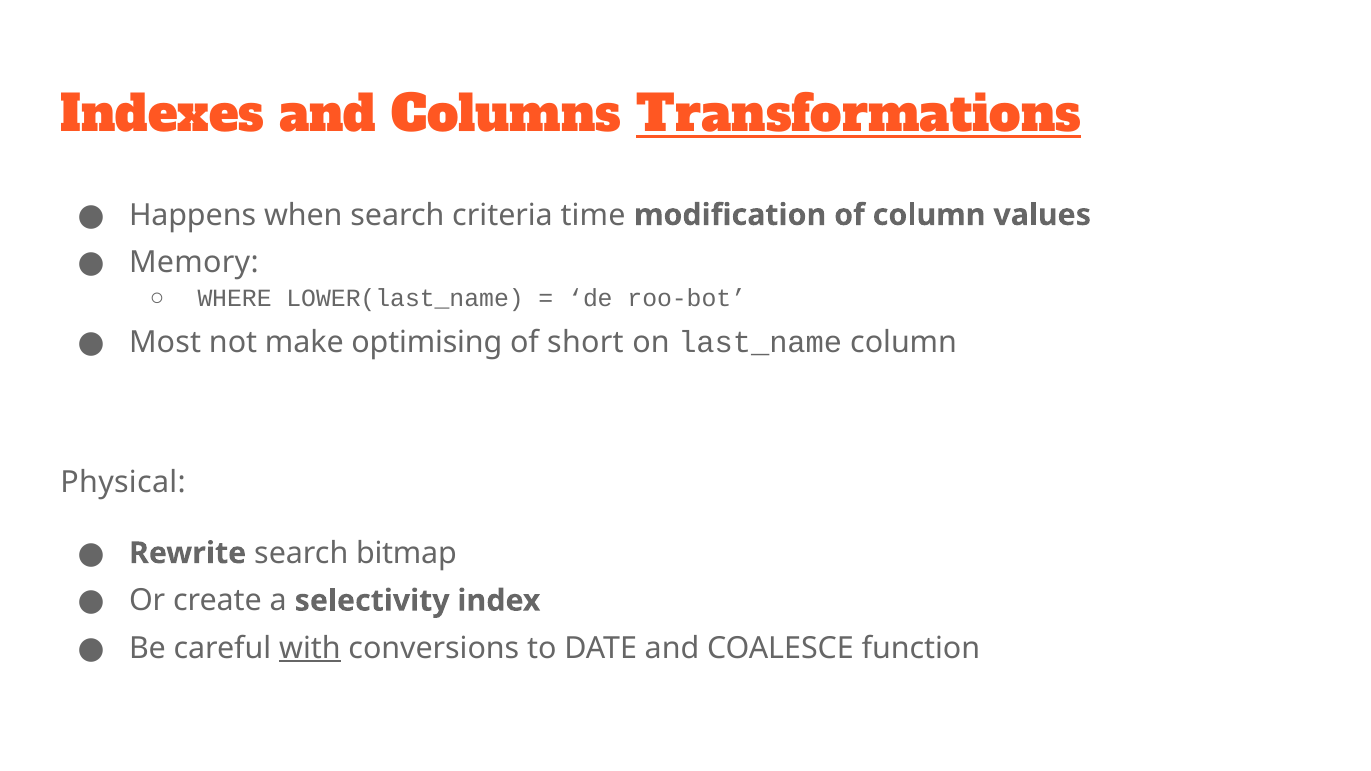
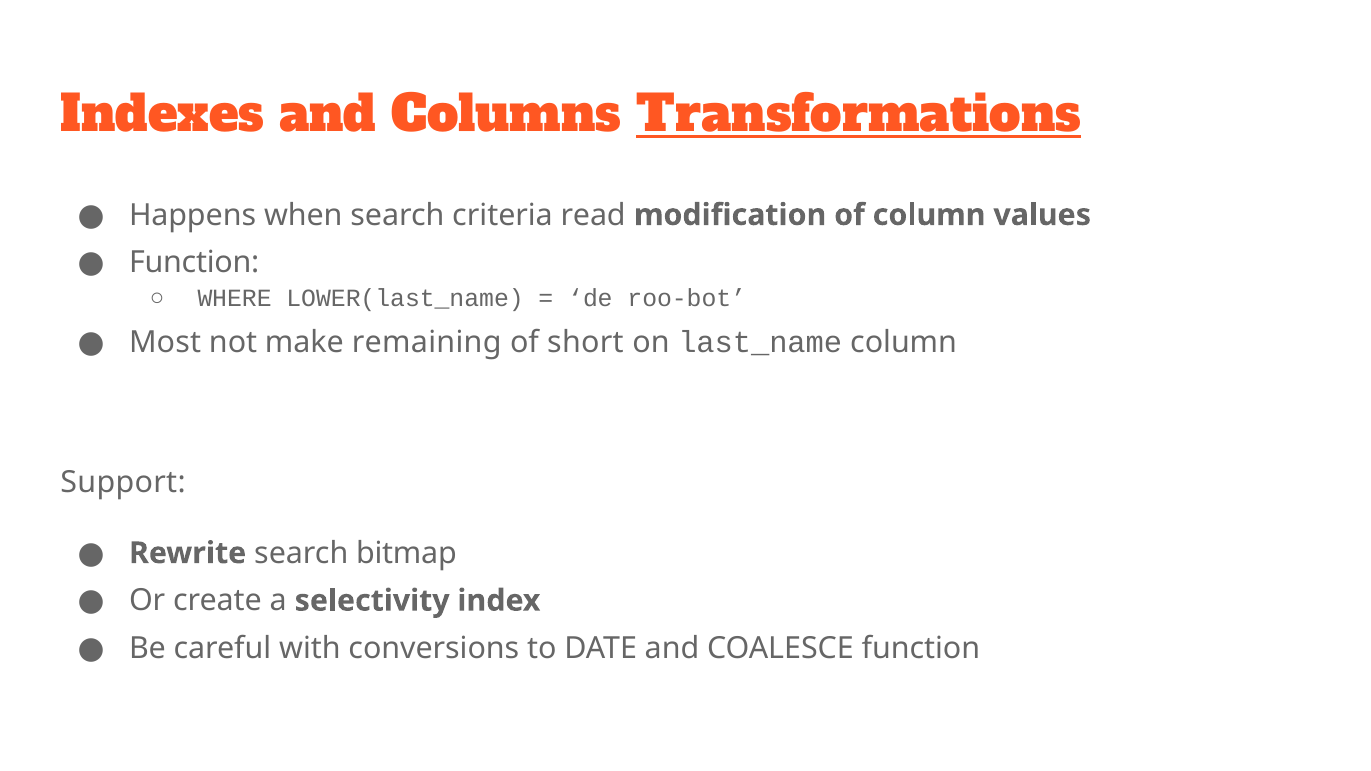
time: time -> read
Memory at (194, 263): Memory -> Function
optimising: optimising -> remaining
Physical: Physical -> Support
with underline: present -> none
